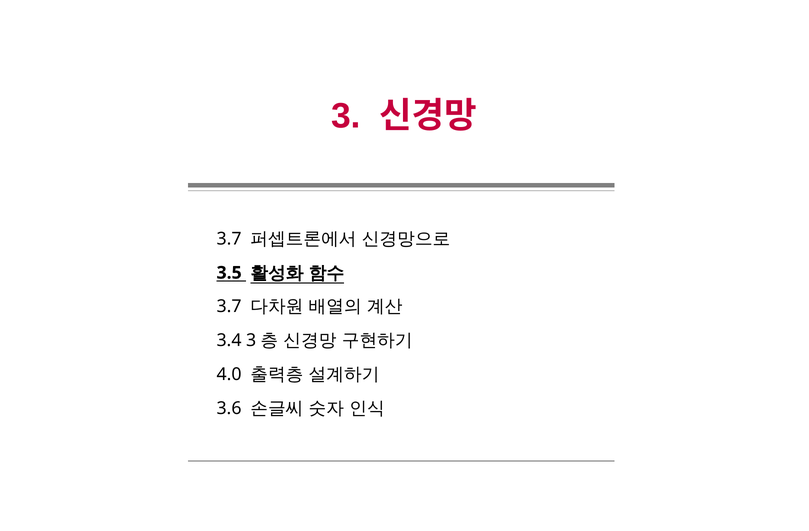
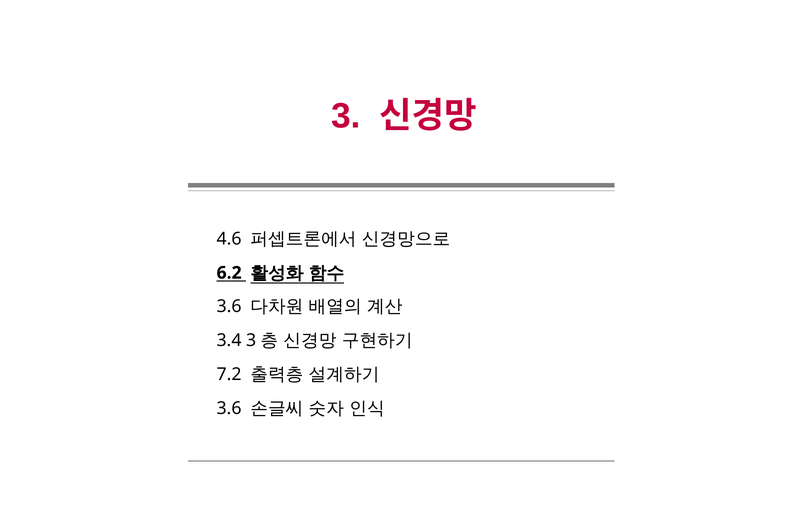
3.7 at (229, 239): 3.7 -> 4.6
3.5: 3.5 -> 6.2
3.7 at (229, 307): 3.7 -> 3.6
4.0: 4.0 -> 7.2
